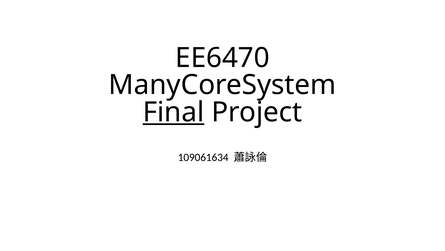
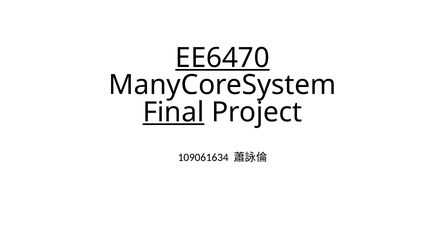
EE6470 underline: none -> present
